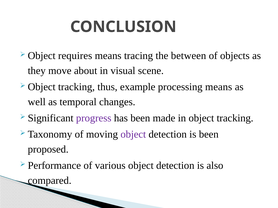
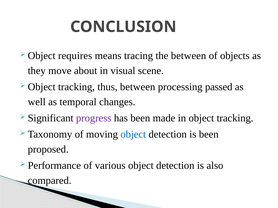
thus example: example -> between
processing means: means -> passed
object at (133, 135) colour: purple -> blue
